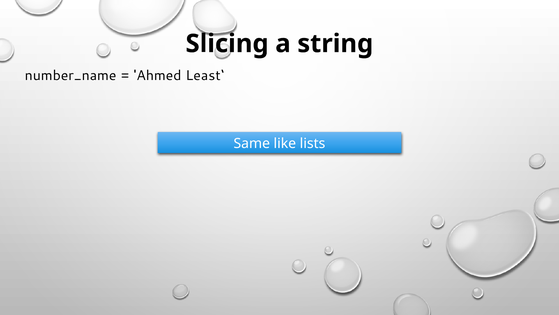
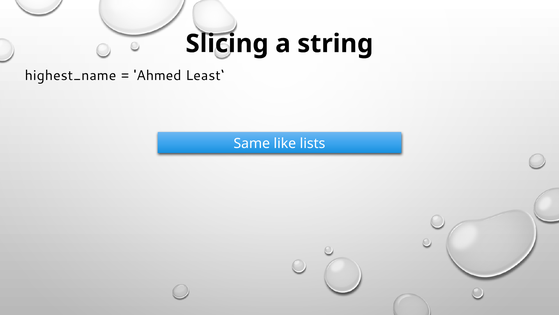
number_name: number_name -> highest_name
